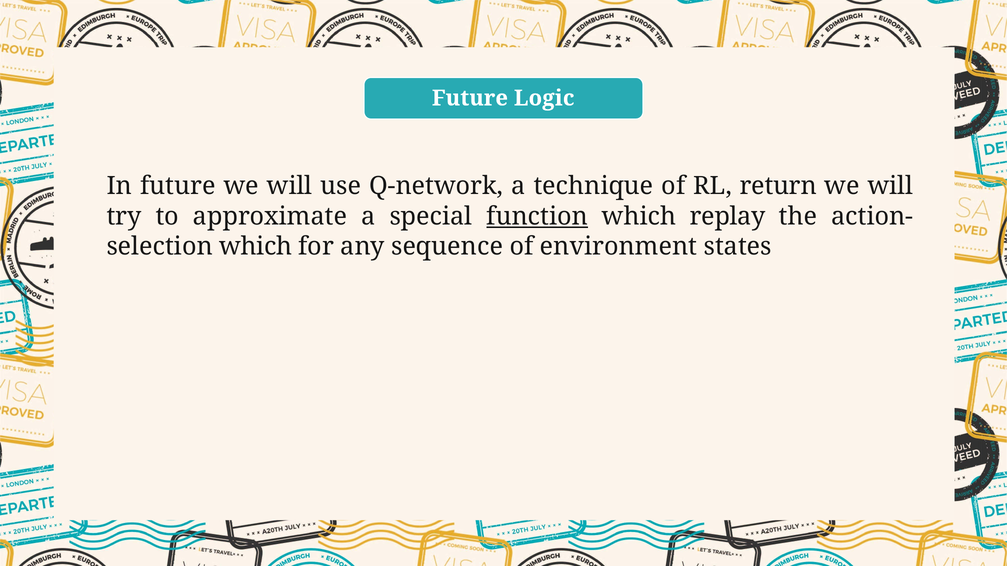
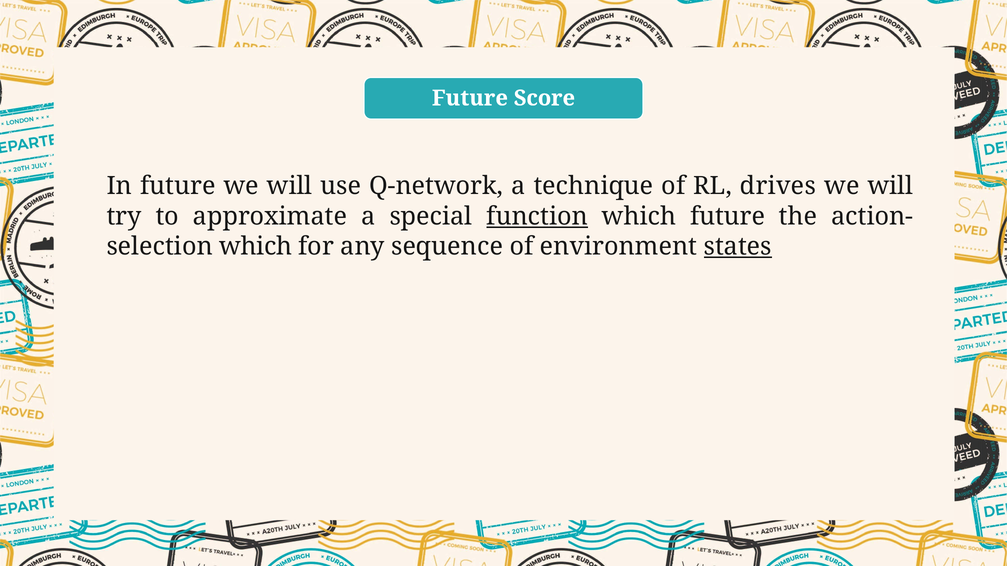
Logic: Logic -> Score
return: return -> drives
which replay: replay -> future
states underline: none -> present
